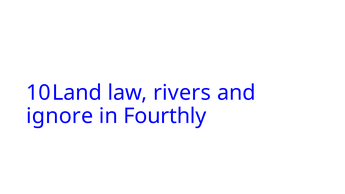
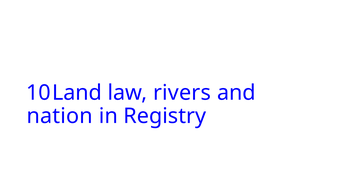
ignore: ignore -> nation
Fourthly: Fourthly -> Registry
